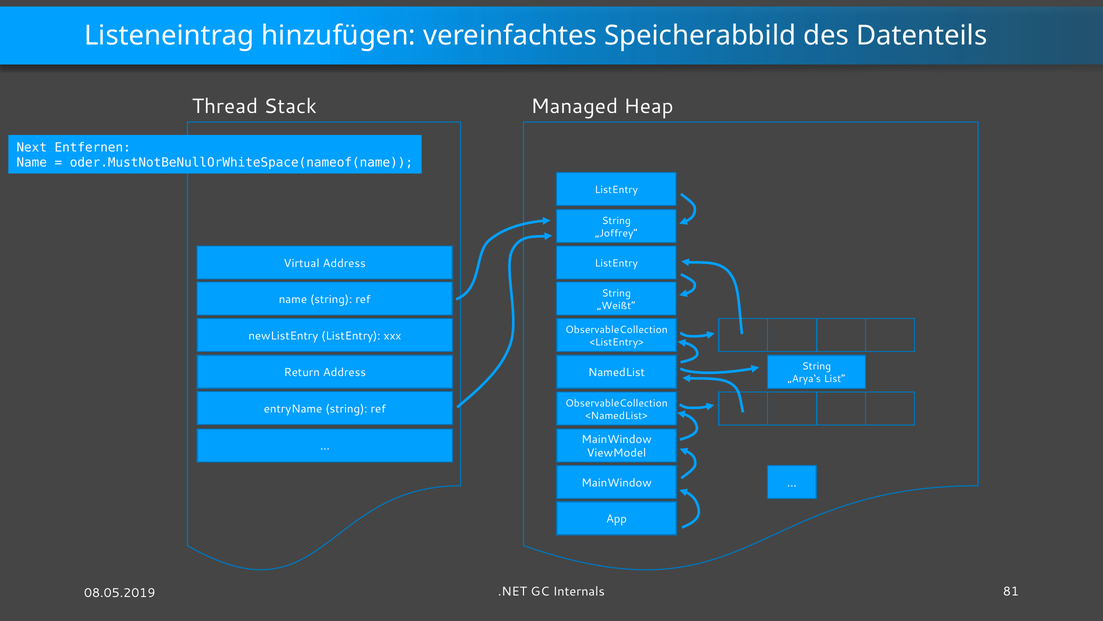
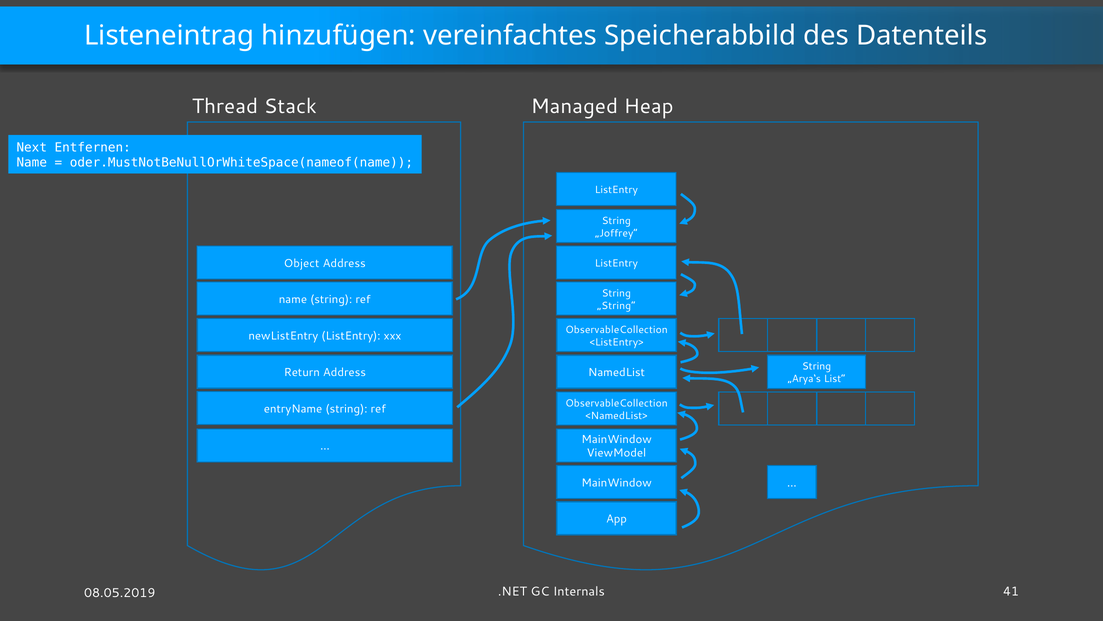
Virtual: Virtual -> Object
„Weißt“: „Weißt“ -> „String“
81: 81 -> 41
